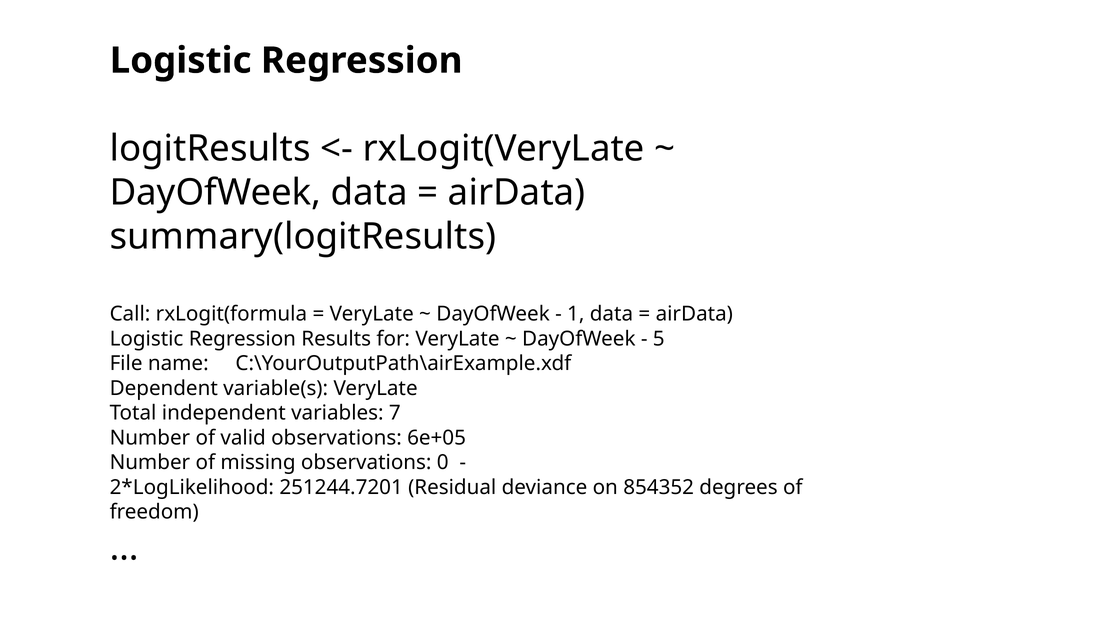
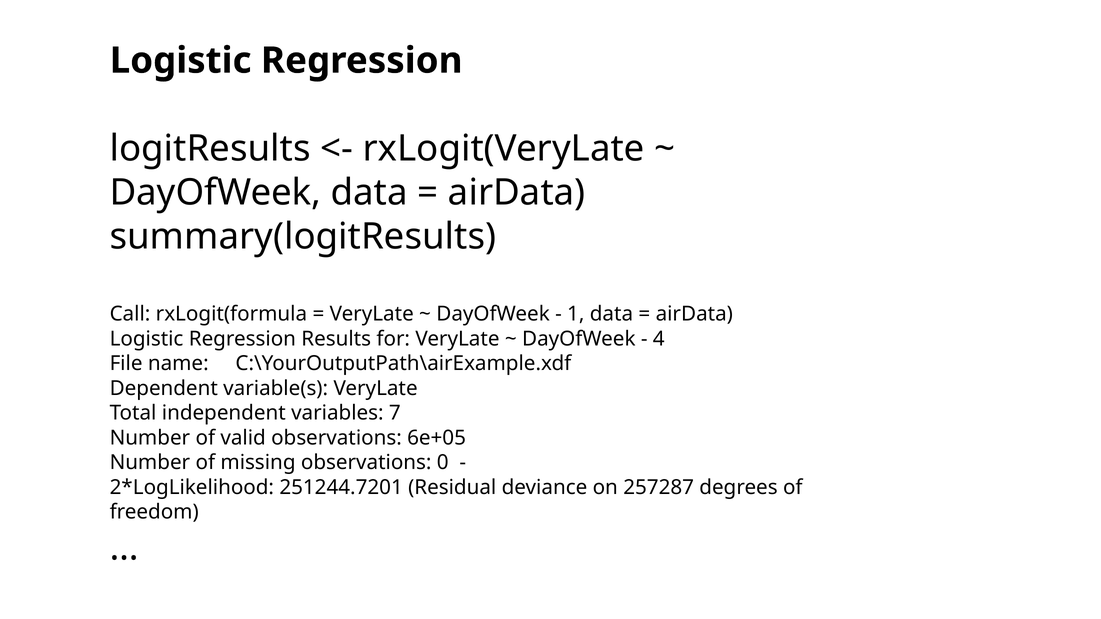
5: 5 -> 4
854352: 854352 -> 257287
